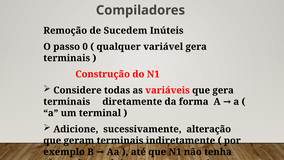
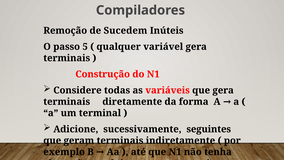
0: 0 -> 5
sucessivamente alteração: alteração -> seguintes
